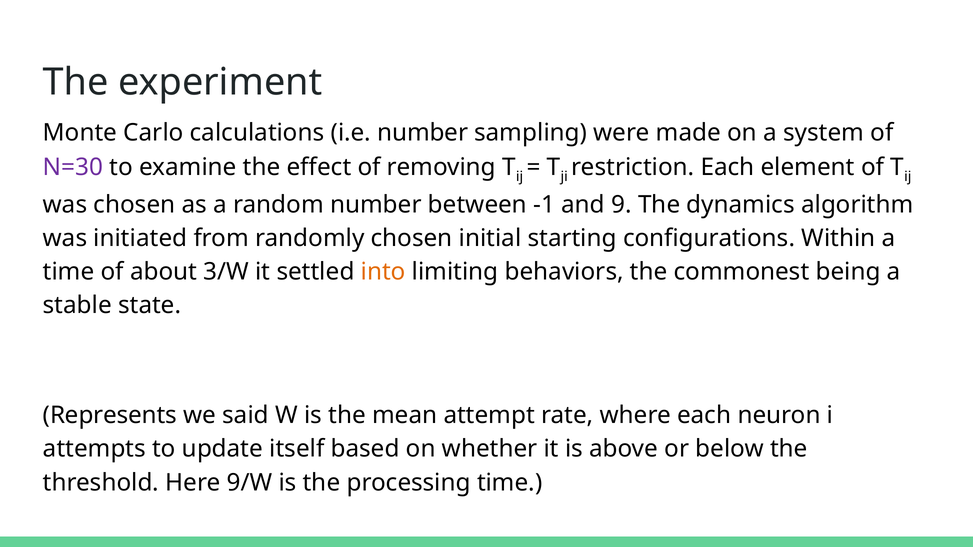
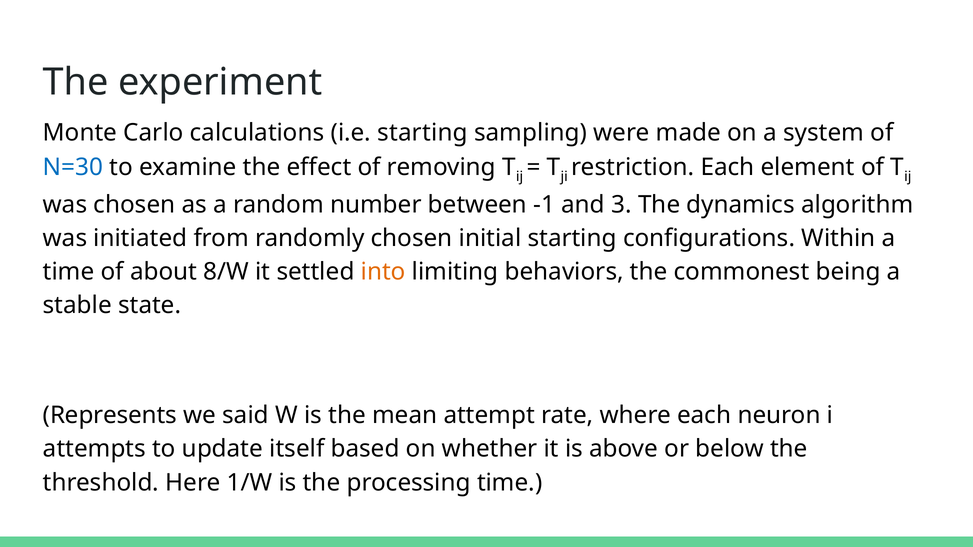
i.e number: number -> starting
N=30 colour: purple -> blue
9: 9 -> 3
3/W: 3/W -> 8/W
9/W: 9/W -> 1/W
